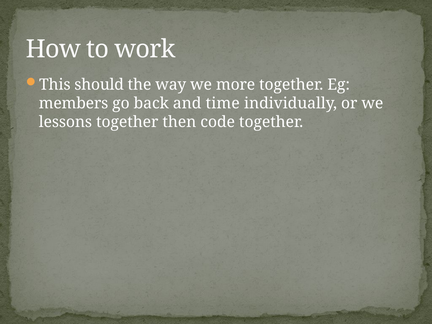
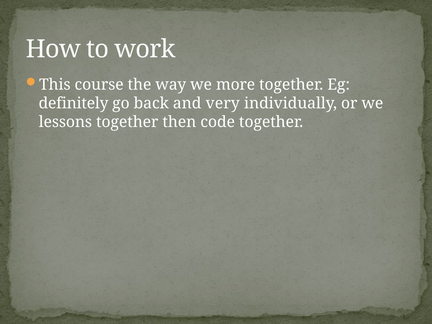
should: should -> course
members: members -> definitely
time: time -> very
